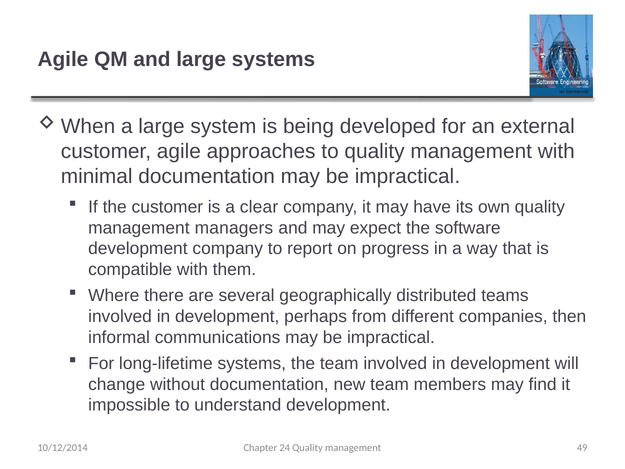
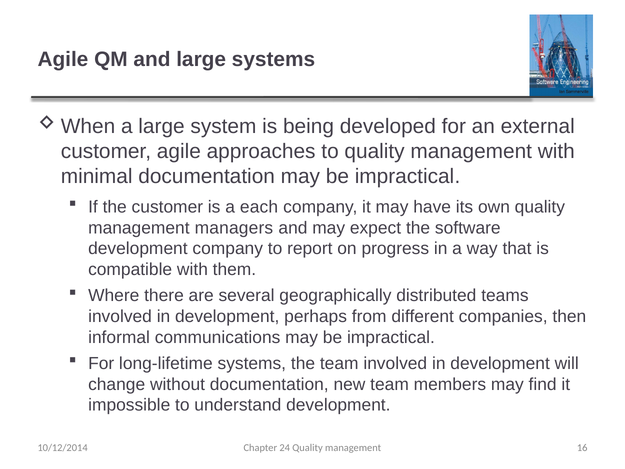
clear: clear -> each
49: 49 -> 16
